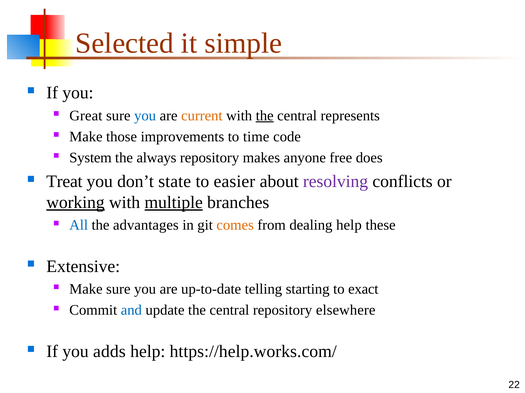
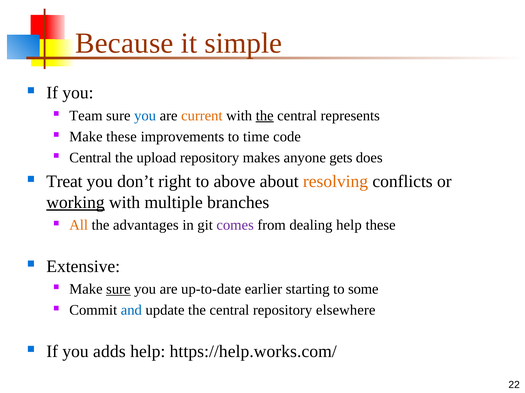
Selected: Selected -> Because
Great: Great -> Team
Make those: those -> these
System at (90, 158): System -> Central
always: always -> upload
free: free -> gets
state: state -> right
easier: easier -> above
resolving colour: purple -> orange
multiple underline: present -> none
All colour: blue -> orange
comes colour: orange -> purple
sure at (118, 290) underline: none -> present
telling: telling -> earlier
exact: exact -> some
